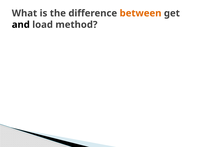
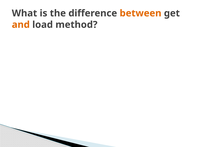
and colour: black -> orange
